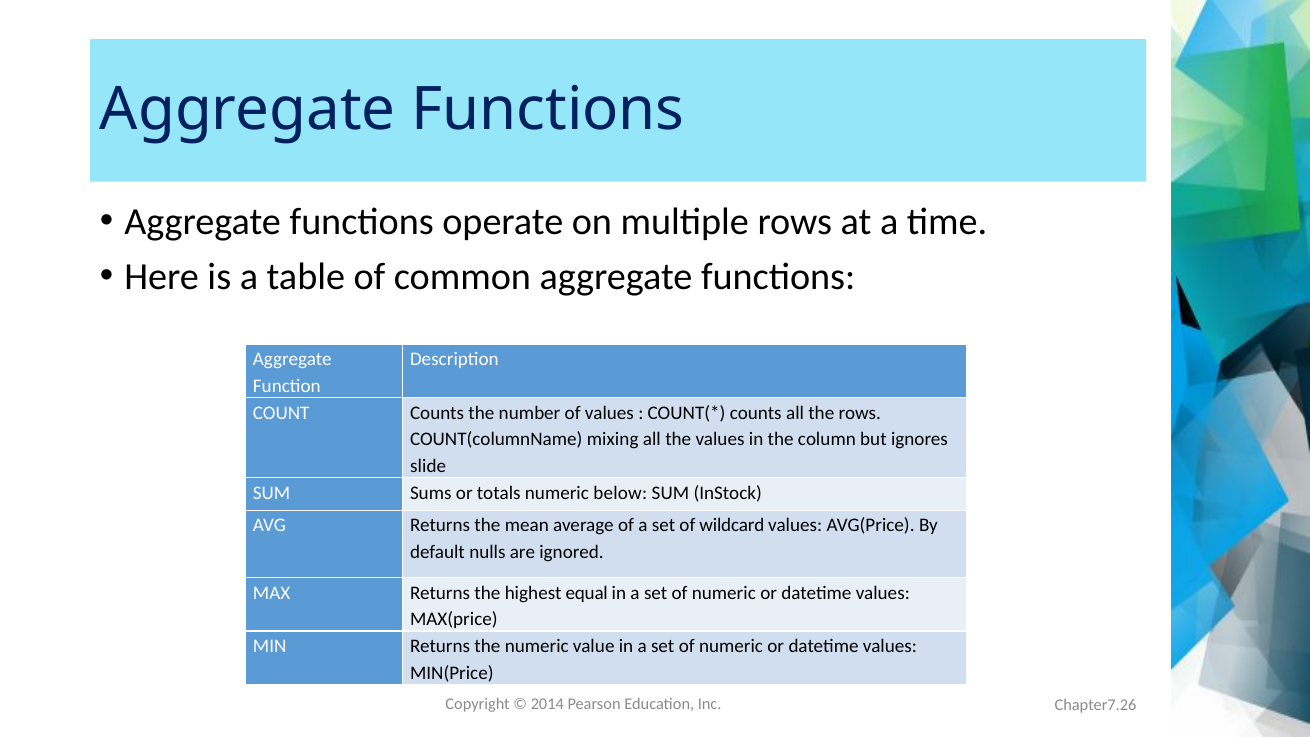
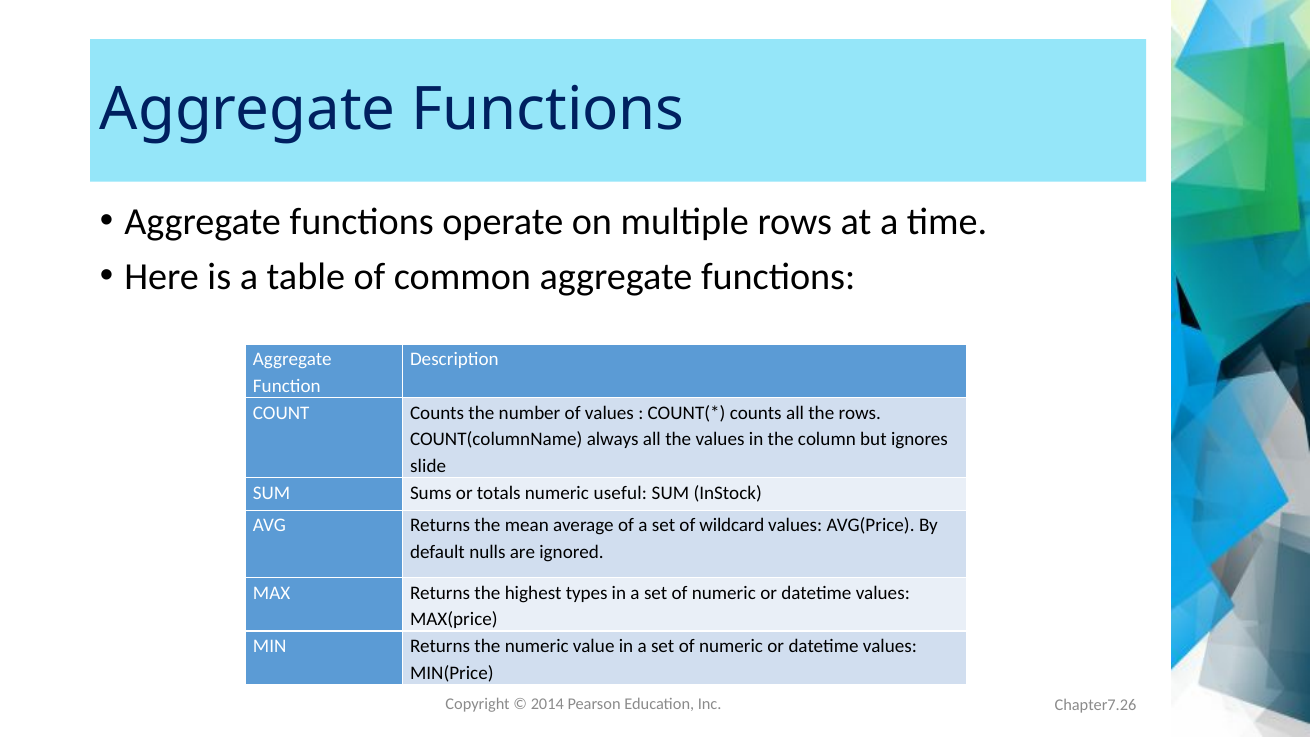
mixing: mixing -> always
below: below -> useful
equal: equal -> types
